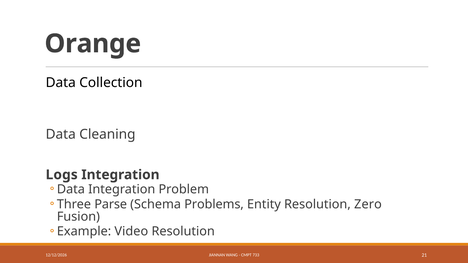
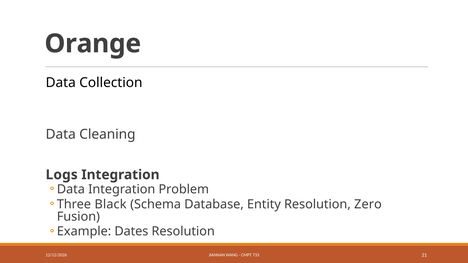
Parse: Parse -> Black
Problems: Problems -> Database
Video: Video -> Dates
